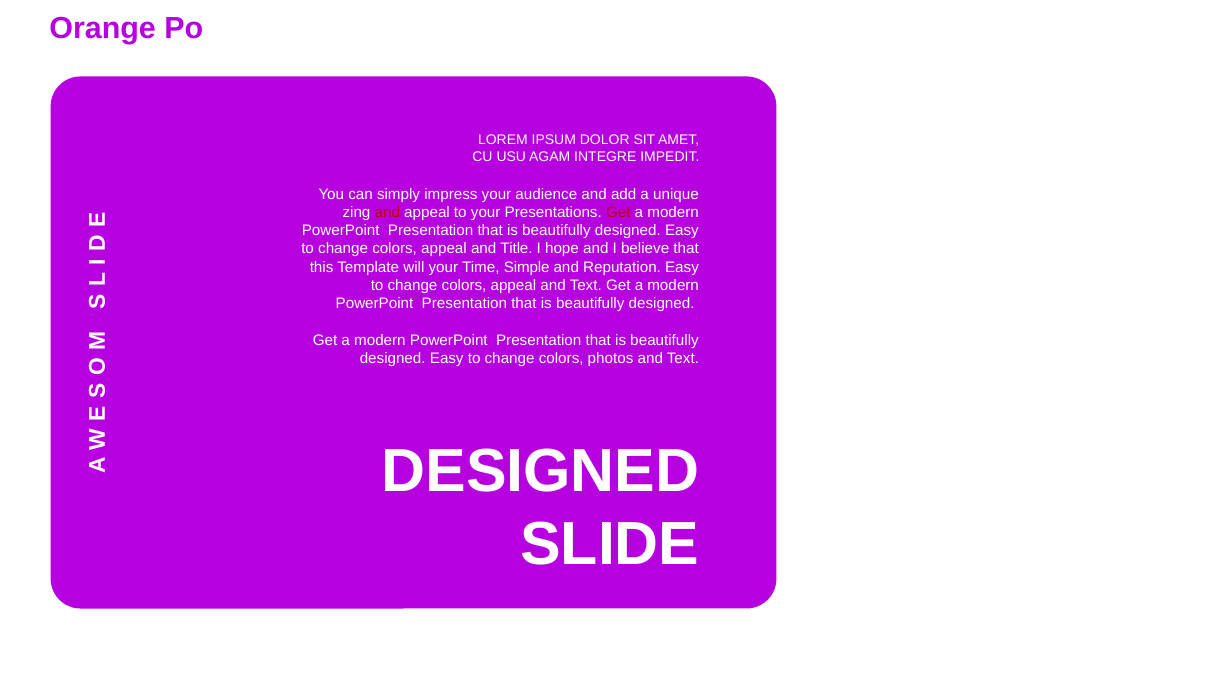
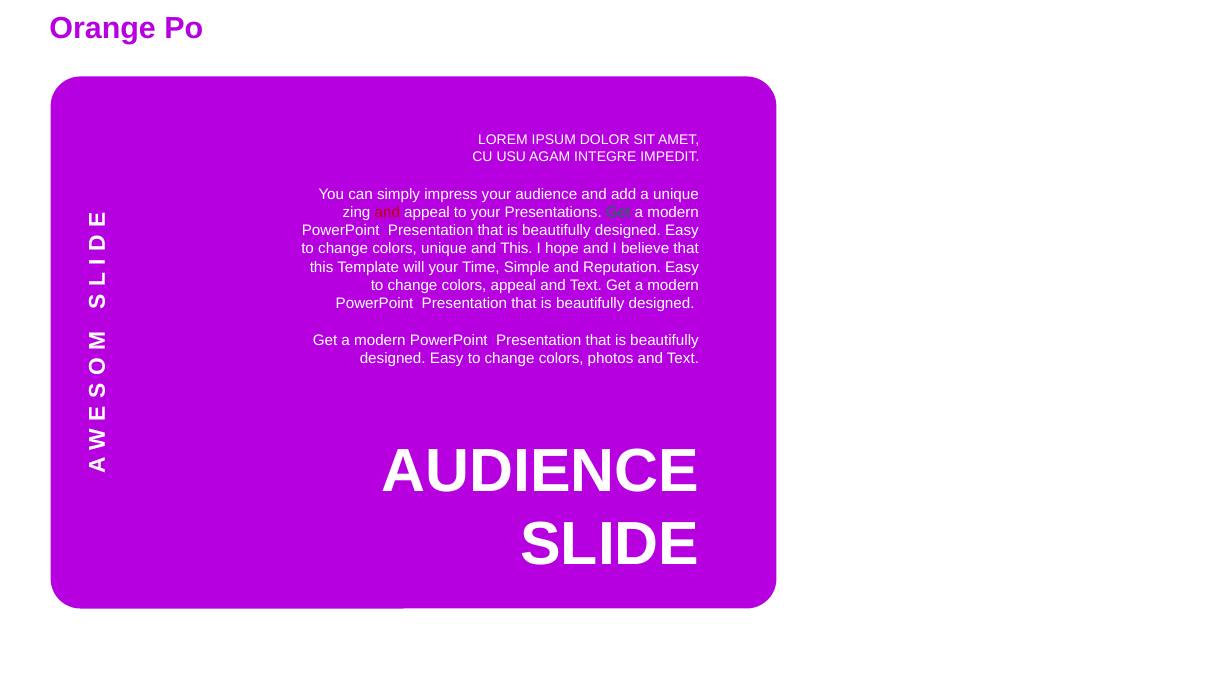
Get at (618, 212) colour: red -> green
appeal at (444, 249): appeal -> unique
and Title: Title -> This
DESIGNED at (540, 472): DESIGNED -> AUDIENCE
